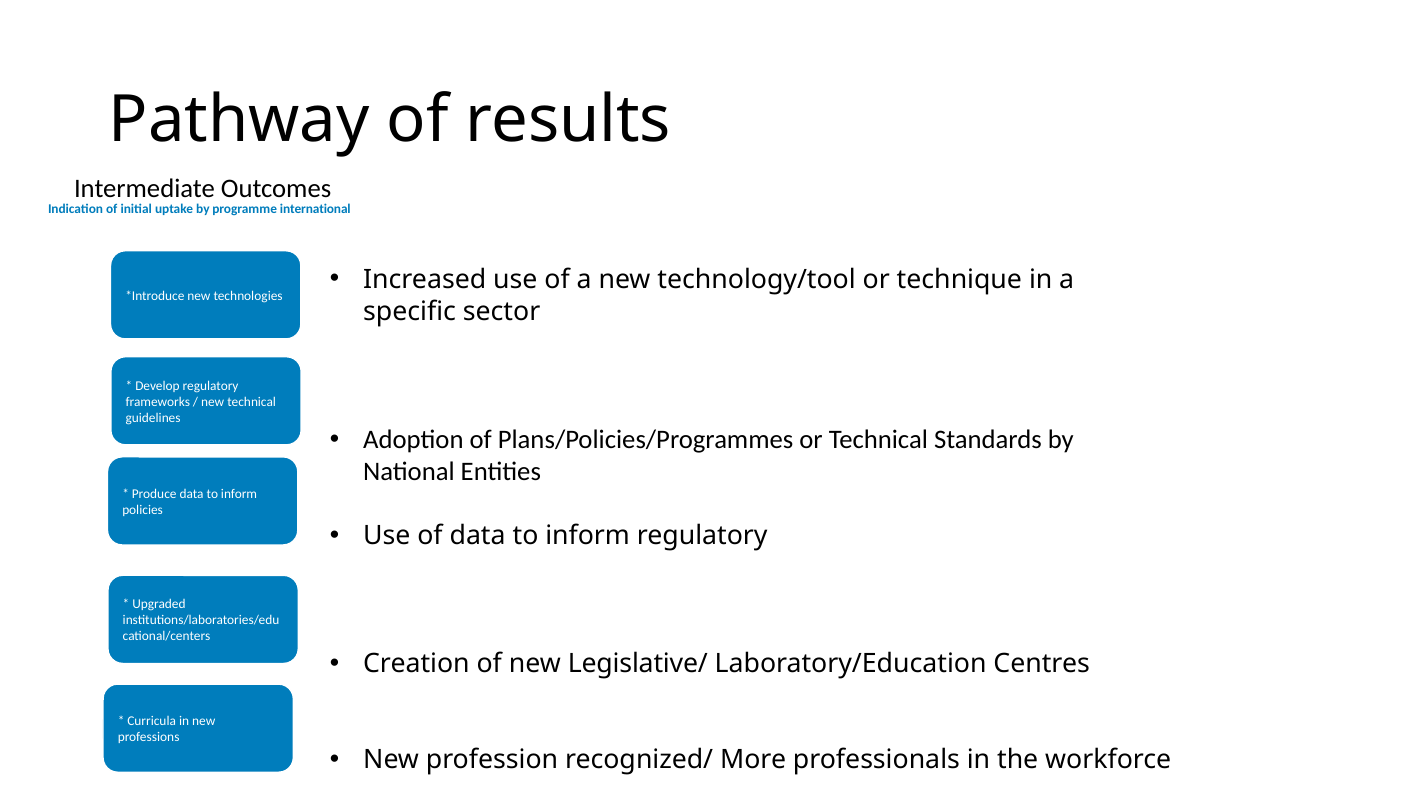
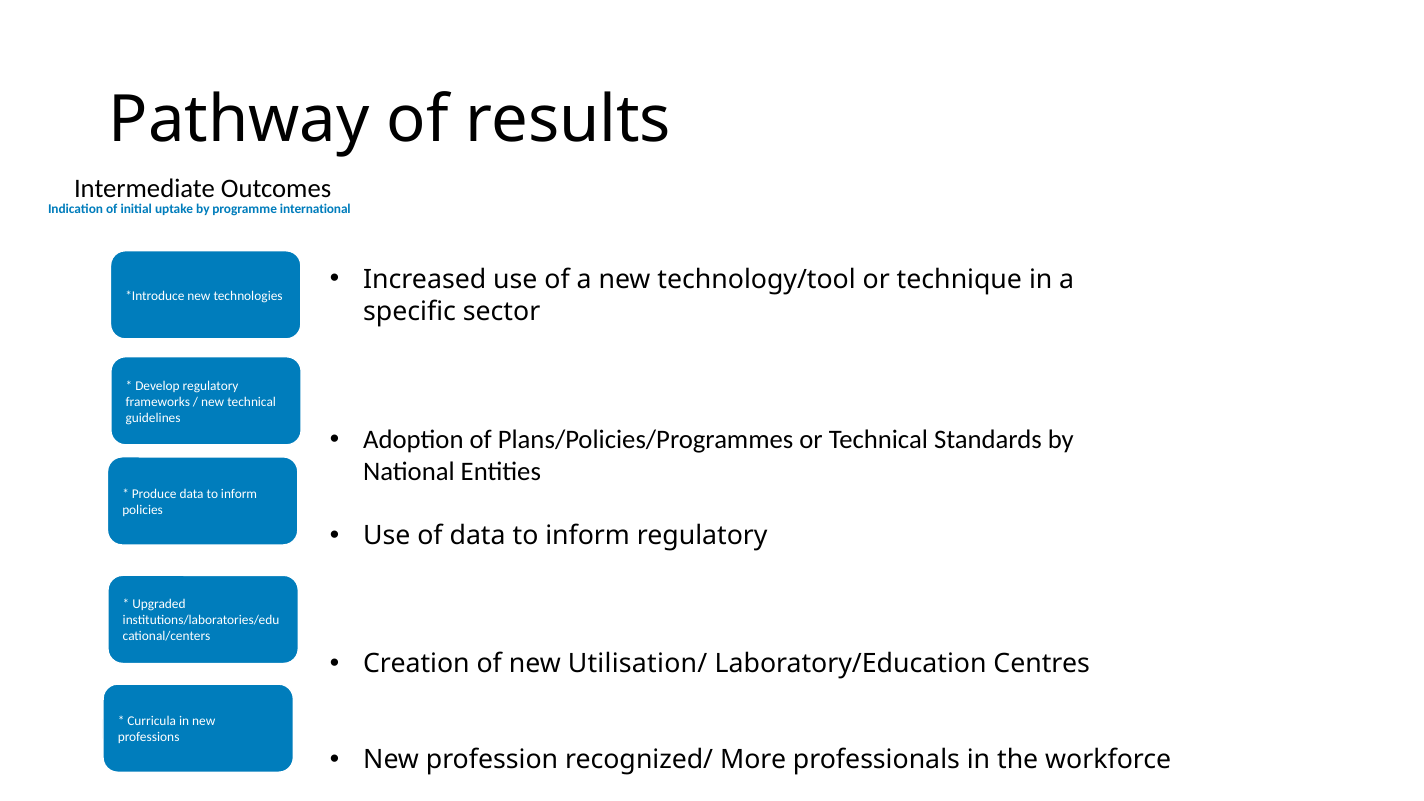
Legislative/: Legislative/ -> Utilisation/
